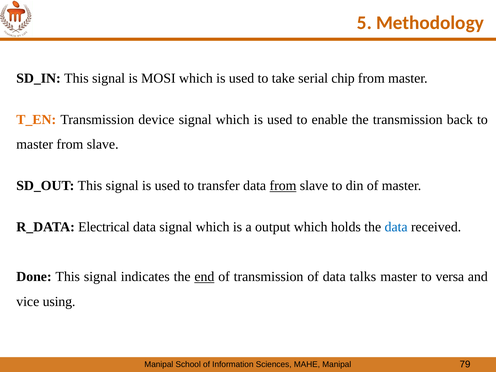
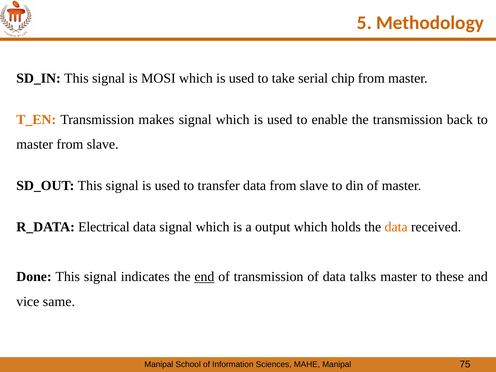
device: device -> makes
from at (283, 186) underline: present -> none
data at (396, 227) colour: blue -> orange
versa: versa -> these
using: using -> same
79: 79 -> 75
